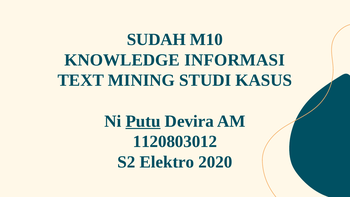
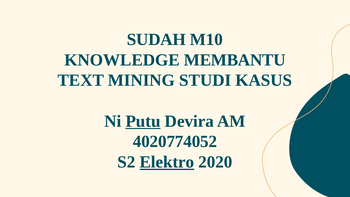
INFORMASI: INFORMASI -> MEMBANTU
1120803012: 1120803012 -> 4020774052
Elektro underline: none -> present
